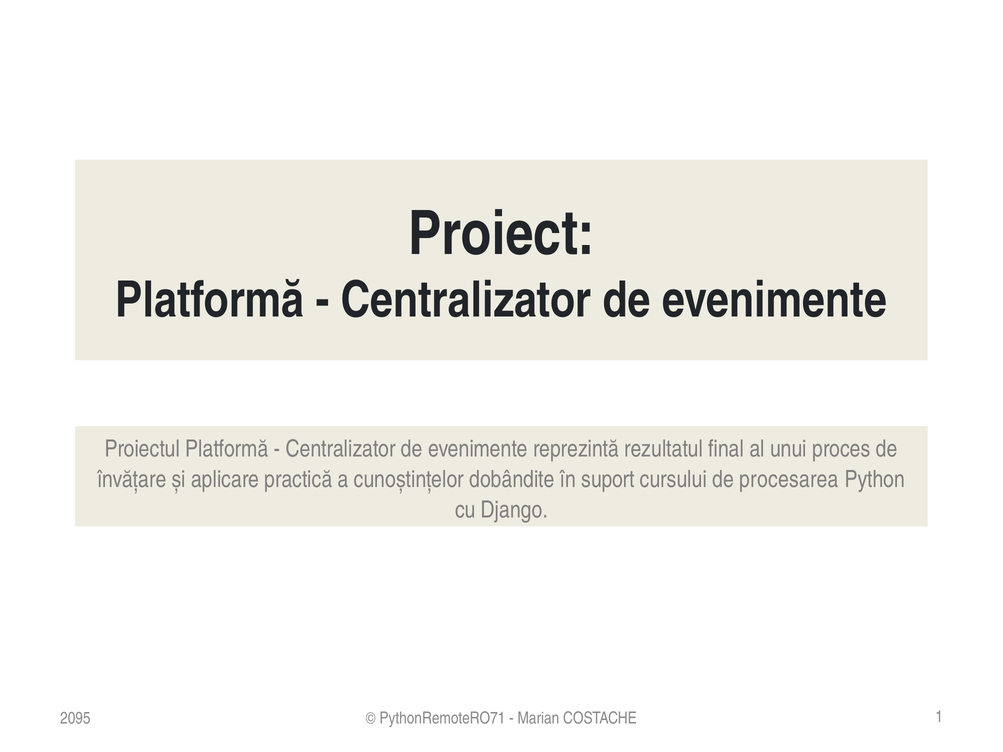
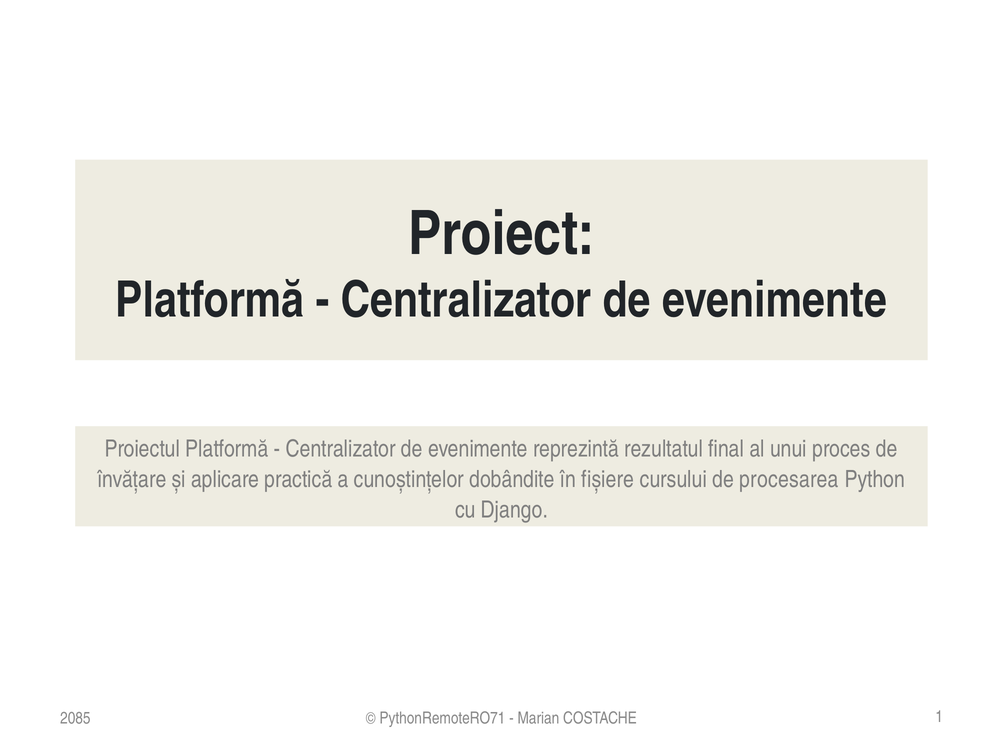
suport: suport -> fișiere
2095: 2095 -> 2085
